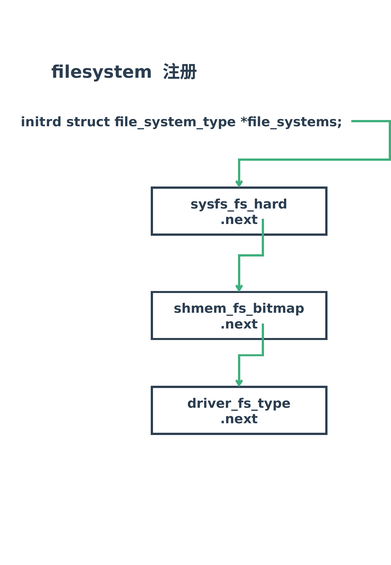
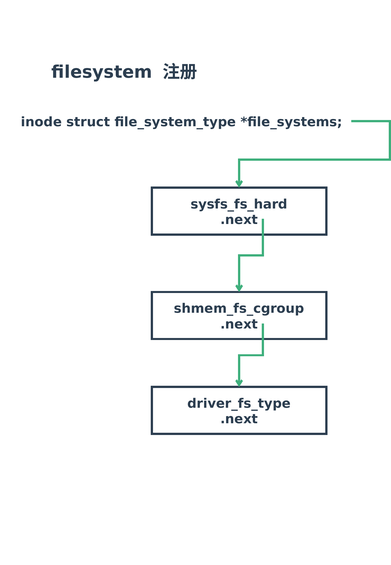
initrd: initrd -> inode
shmem_fs_bitmap: shmem_fs_bitmap -> shmem_fs_cgroup
